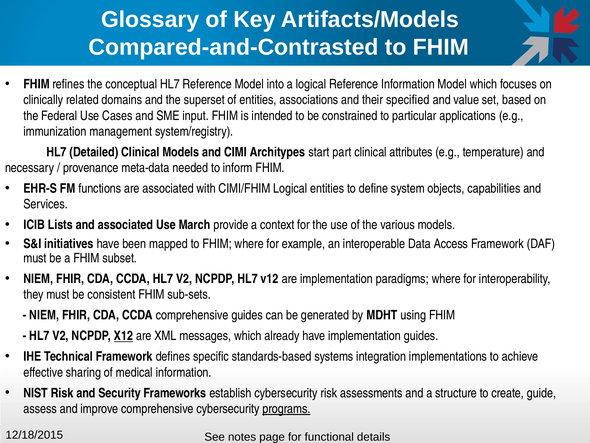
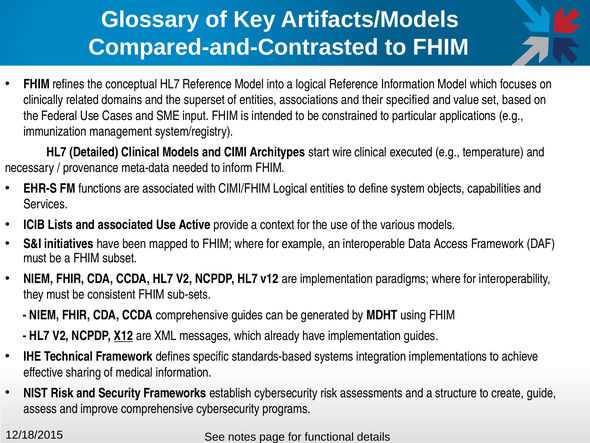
part: part -> wire
attributes: attributes -> executed
March: March -> Active
programs underline: present -> none
